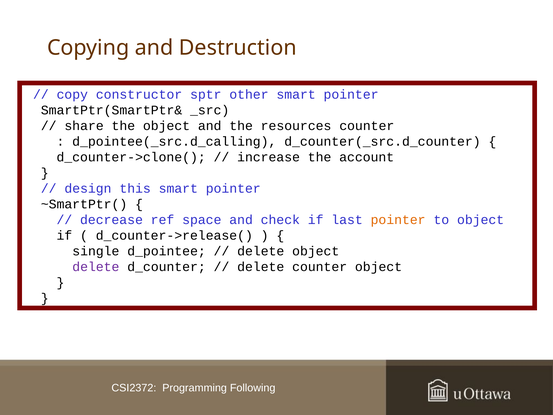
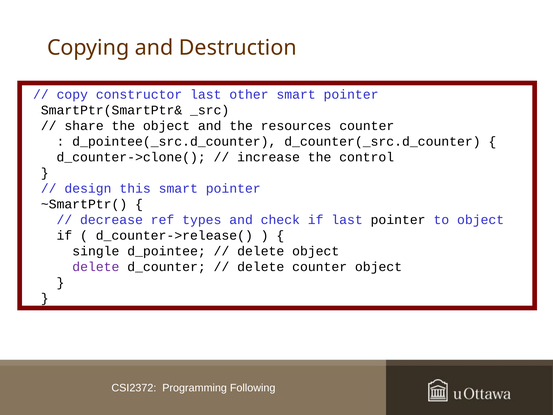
constructor sptr: sptr -> last
d_pointee(_src.d_calling: d_pointee(_src.d_calling -> d_pointee(_src.d_counter
account: account -> control
space: space -> types
pointer at (398, 220) colour: orange -> black
